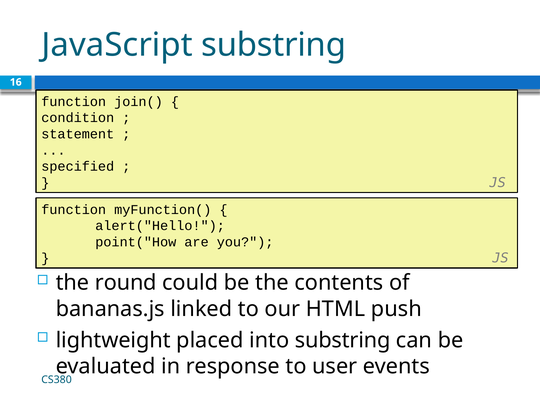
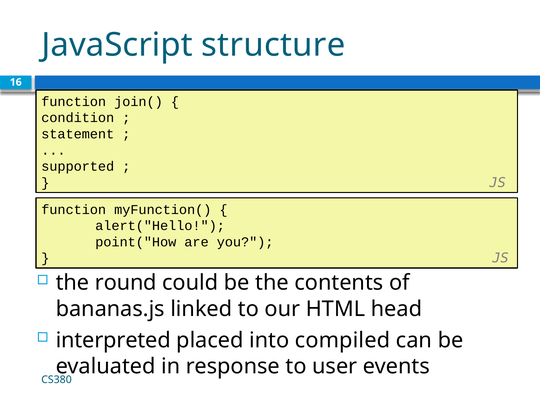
JavaScript substring: substring -> structure
specified: specified -> supported
push: push -> head
lightweight: lightweight -> interpreted
into substring: substring -> compiled
